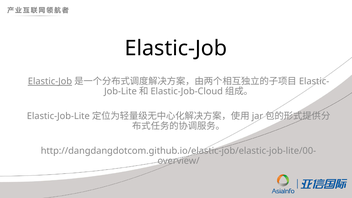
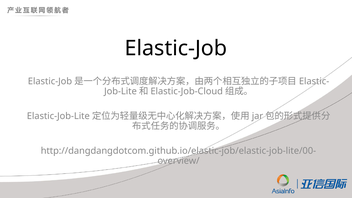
Elastic-Job at (50, 81) underline: present -> none
